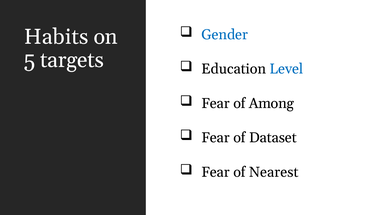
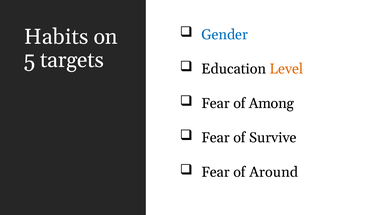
Level colour: blue -> orange
Dataset: Dataset -> Survive
Nearest: Nearest -> Around
